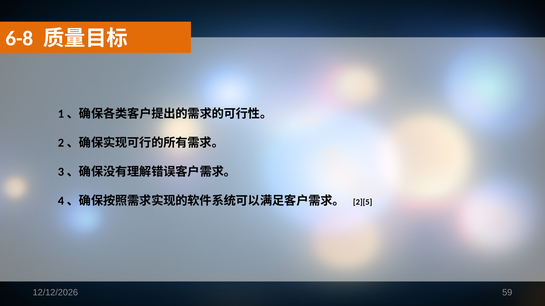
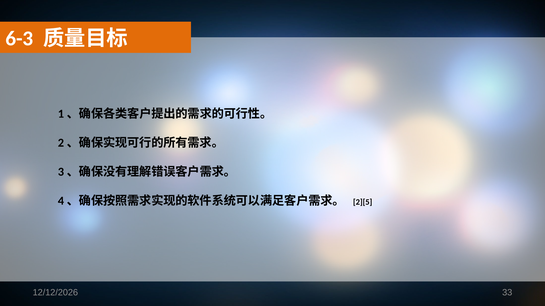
6-8: 6-8 -> 6-3
59: 59 -> 33
